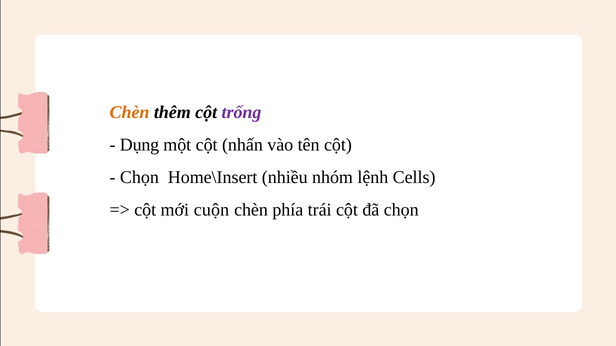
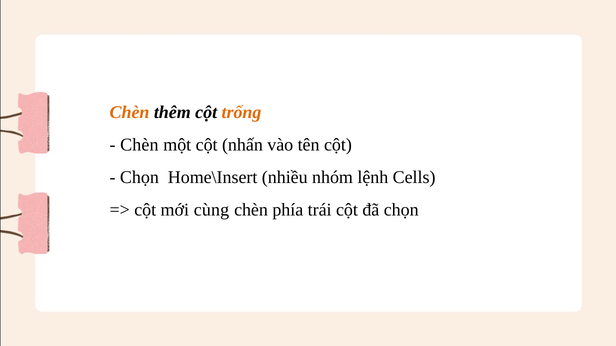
trống colour: purple -> orange
Dụng at (140, 145): Dụng -> Chèn
cuộn: cuộn -> cùng
